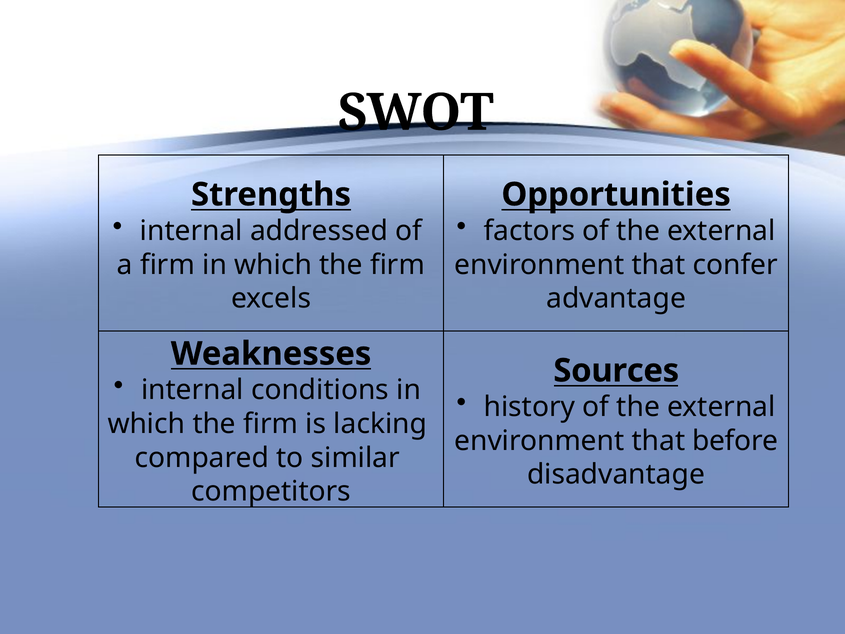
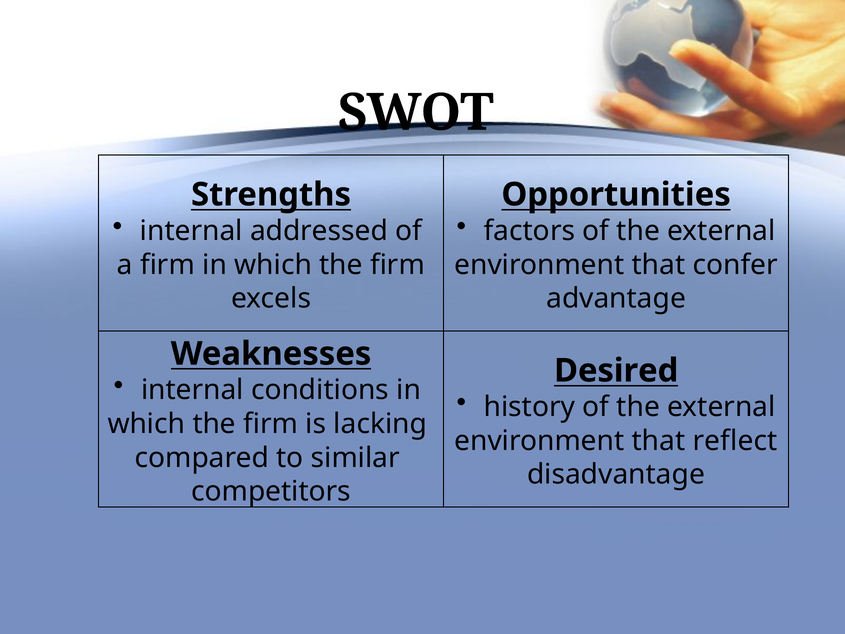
Sources: Sources -> Desired
before: before -> reflect
